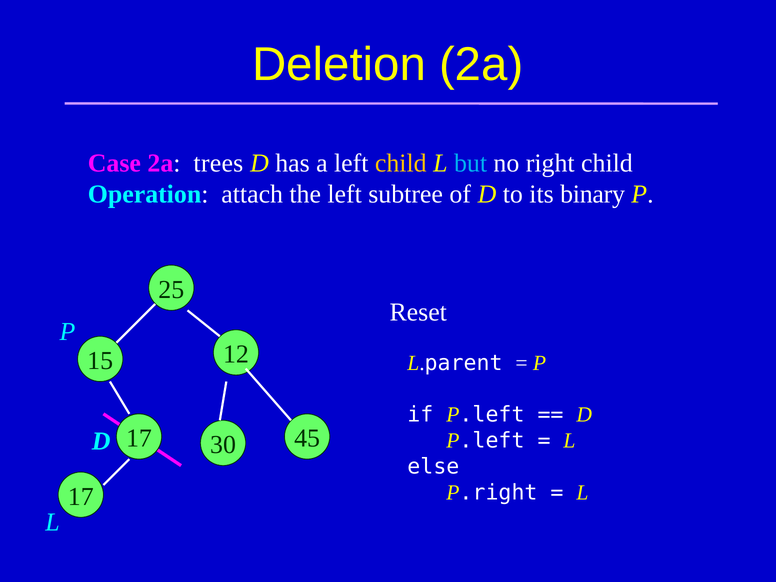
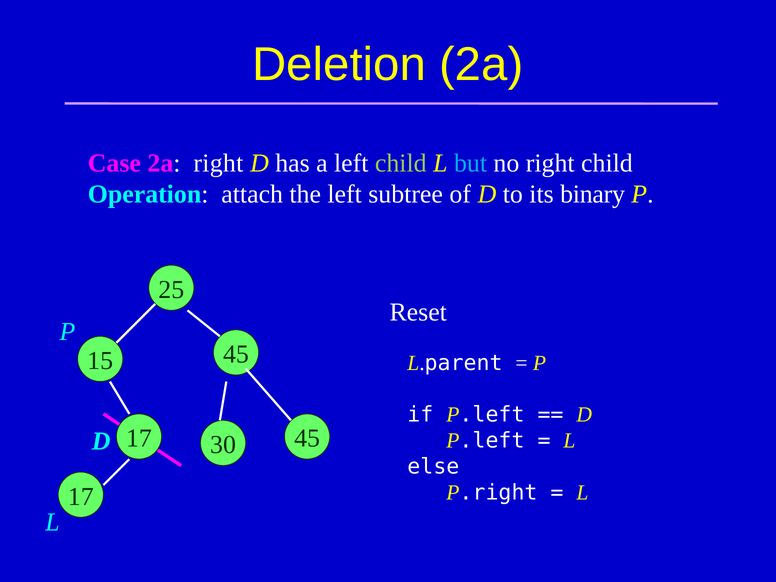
2a trees: trees -> right
child at (401, 163) colour: yellow -> light green
15 12: 12 -> 45
